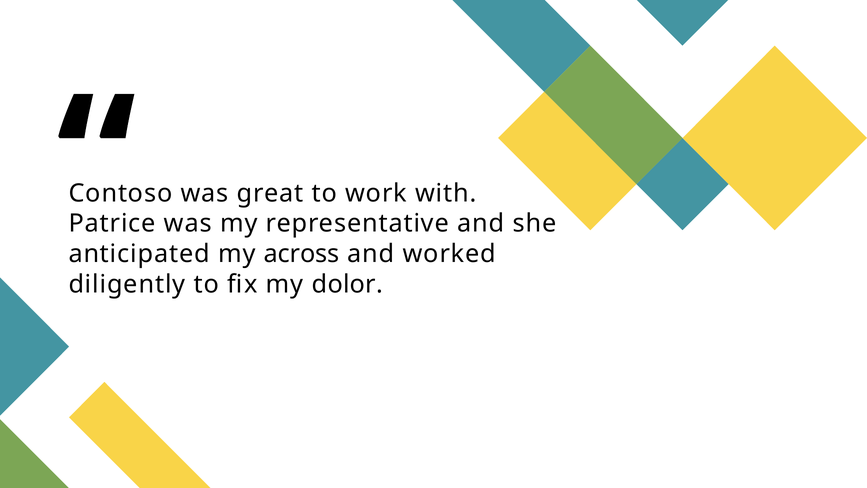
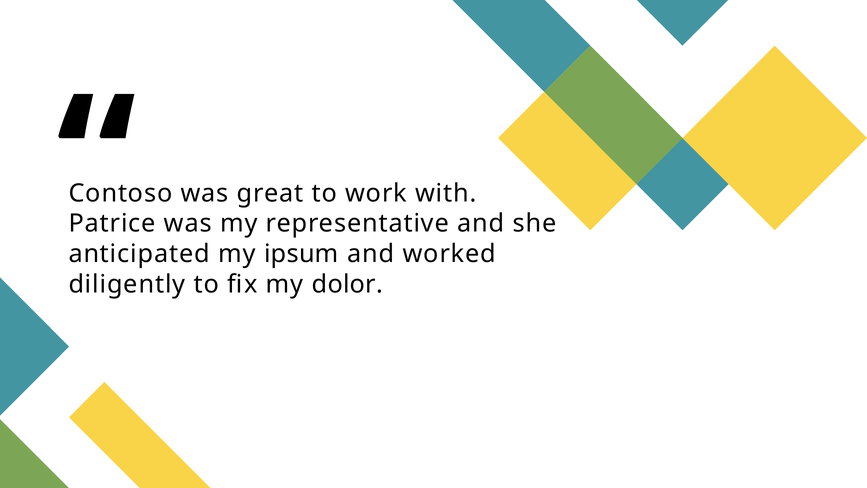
across: across -> ipsum
